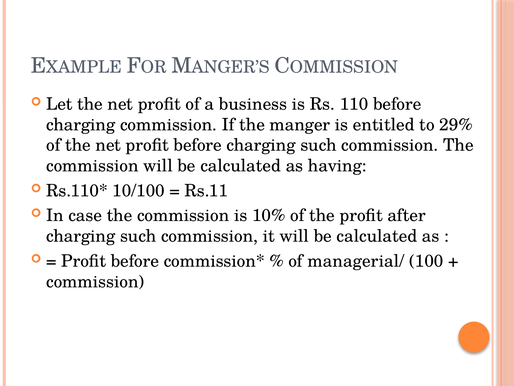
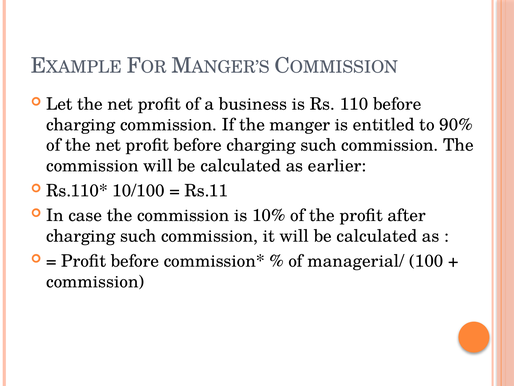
29%: 29% -> 90%
having: having -> earlier
